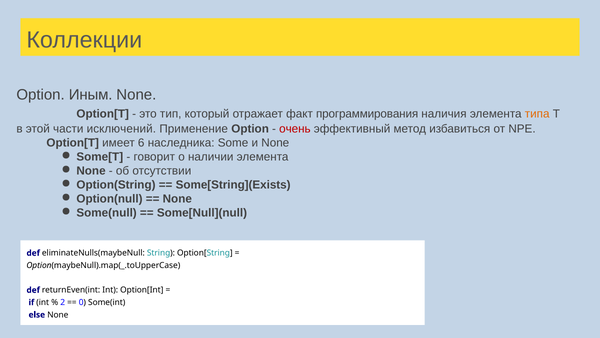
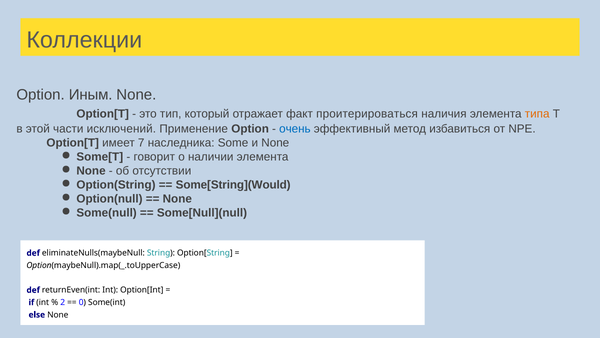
программирования: программирования -> проитерироваться
очень colour: red -> blue
6: 6 -> 7
Some[String](Exists: Some[String](Exists -> Some[String](Would
